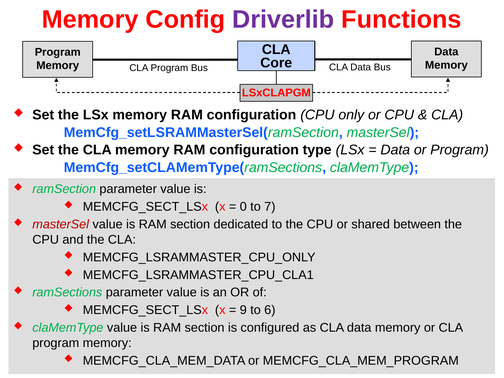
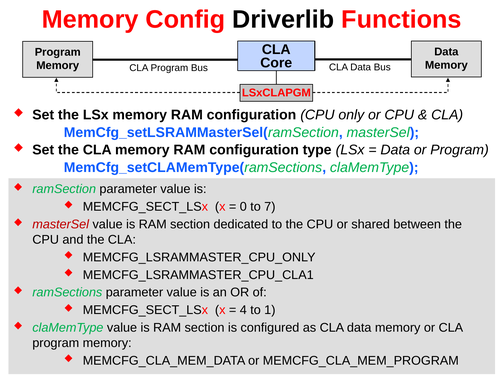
Driverlib colour: purple -> black
9: 9 -> 4
6: 6 -> 1
